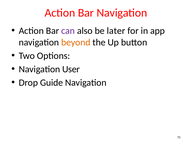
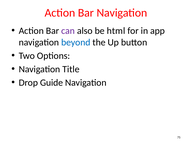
later: later -> html
beyond colour: orange -> blue
User: User -> Title
